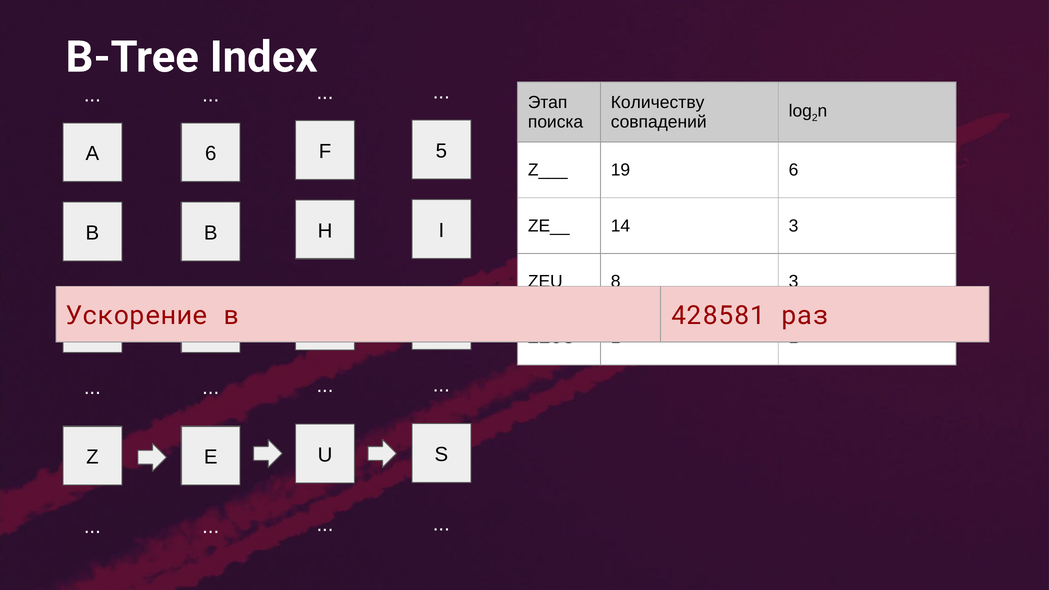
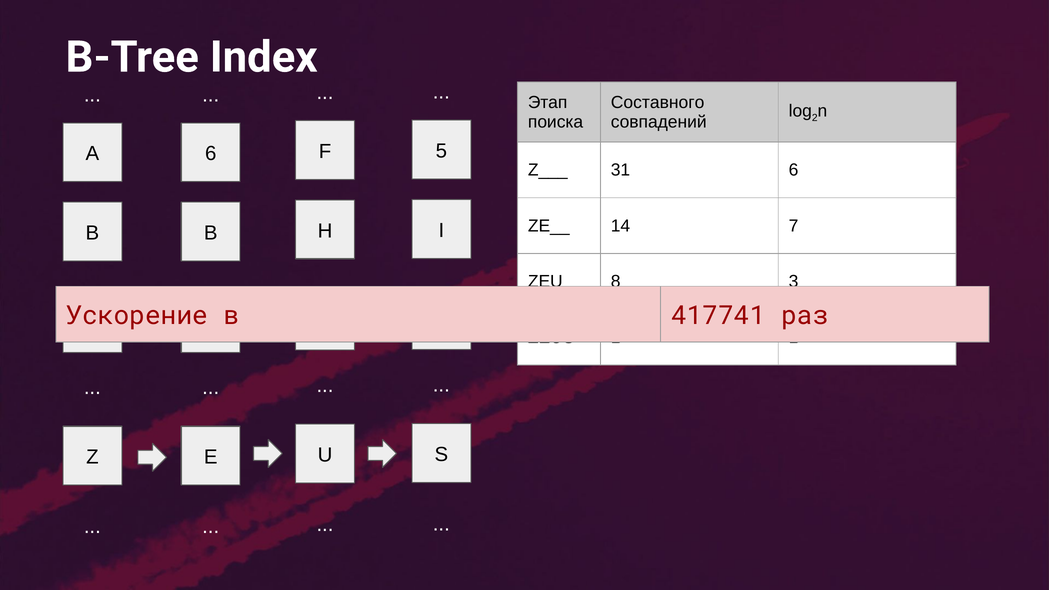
Количеству: Количеству -> Составного
19: 19 -> 31
14 3: 3 -> 7
428581: 428581 -> 417741
